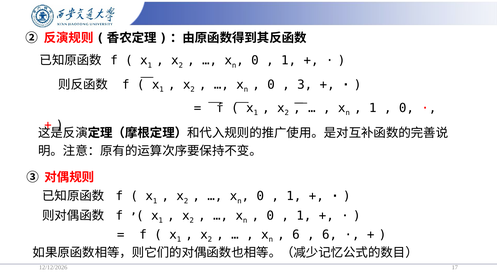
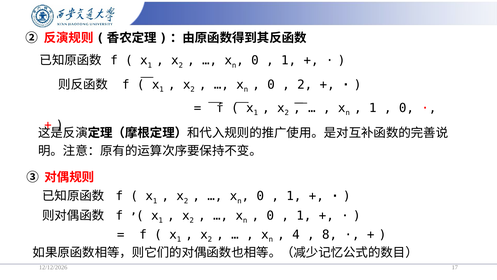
3 at (305, 85): 3 -> 2
6 at (296, 234): 6 -> 4
6 at (330, 234): 6 -> 8
